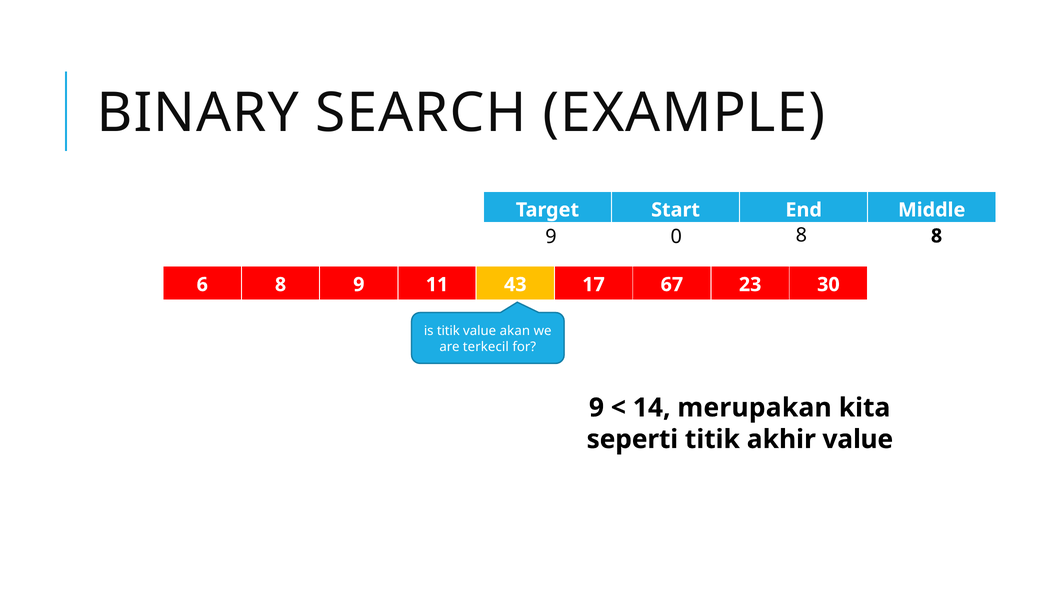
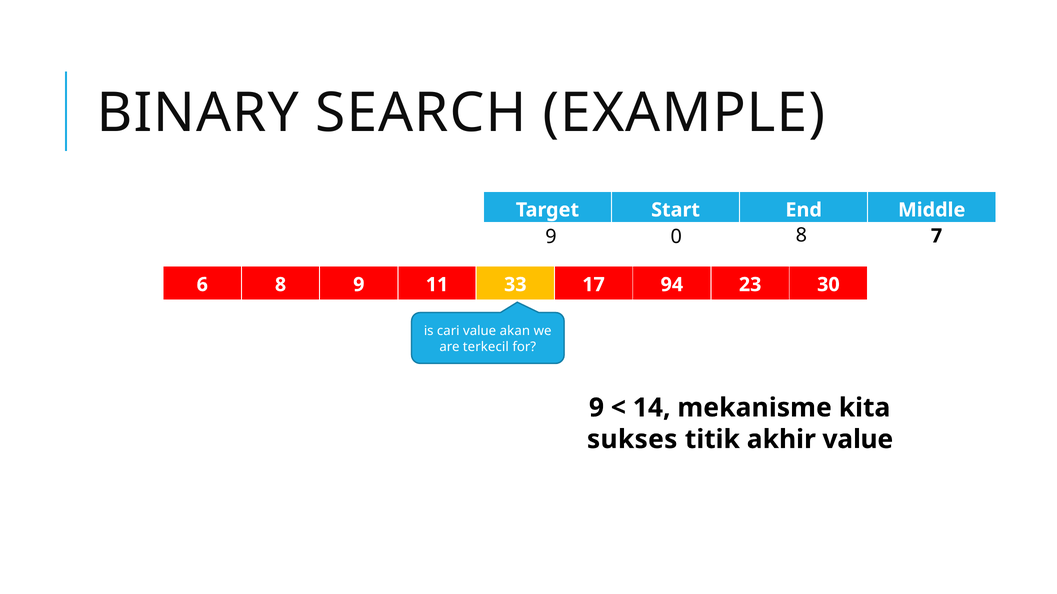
8 8: 8 -> 7
43: 43 -> 33
67: 67 -> 94
is titik: titik -> cari
merupakan: merupakan -> mekanisme
seperti: seperti -> sukses
